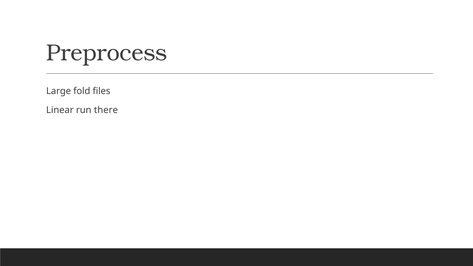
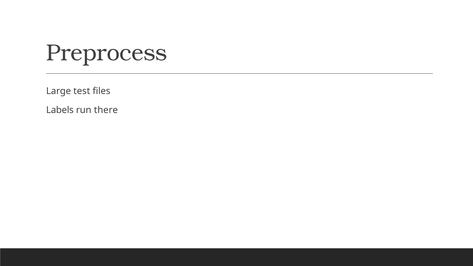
fold: fold -> test
Linear: Linear -> Labels
